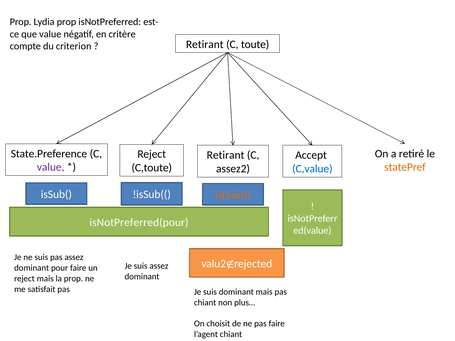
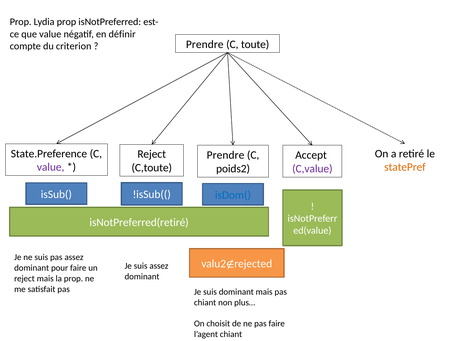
critère: critère -> définir
Retirant at (205, 44): Retirant -> Prendre
Retirant at (226, 155): Retirant -> Prendre
assez2: assez2 -> poids2
C,value colour: blue -> purple
isDom( colour: orange -> blue
isNotPreferred(pour: isNotPreferred(pour -> isNotPreferred(retiré
